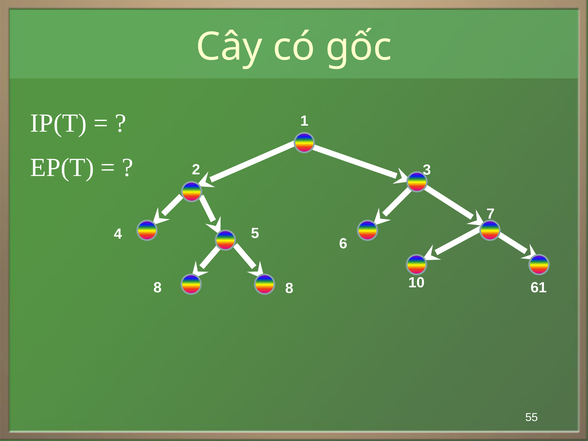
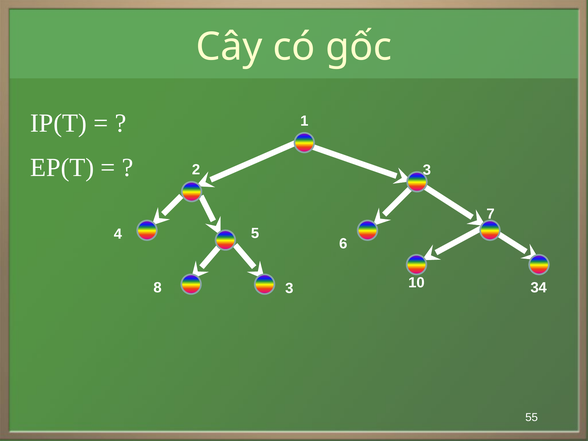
8 8: 8 -> 3
61: 61 -> 34
